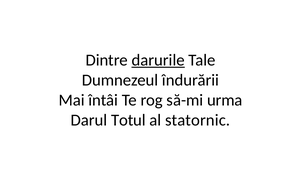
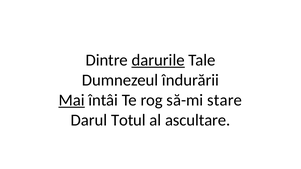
Mai underline: none -> present
urma: urma -> stare
statornic: statornic -> ascultare
